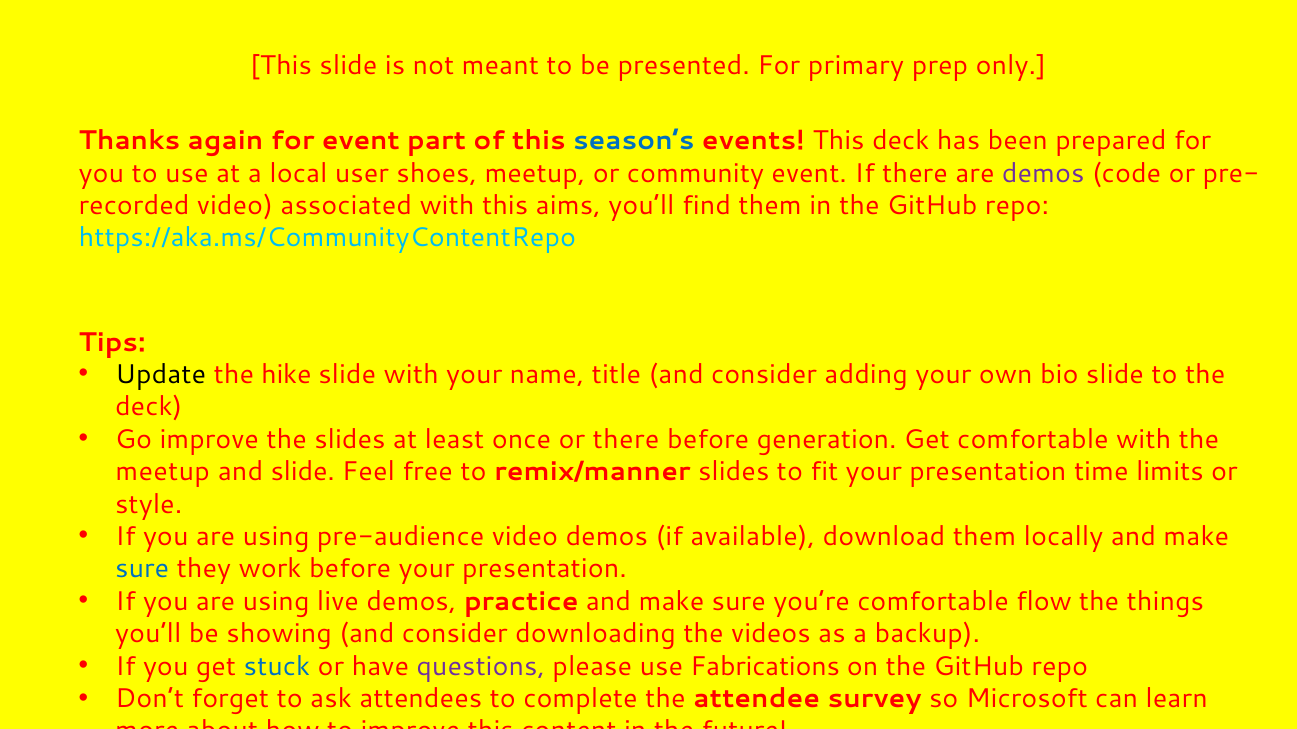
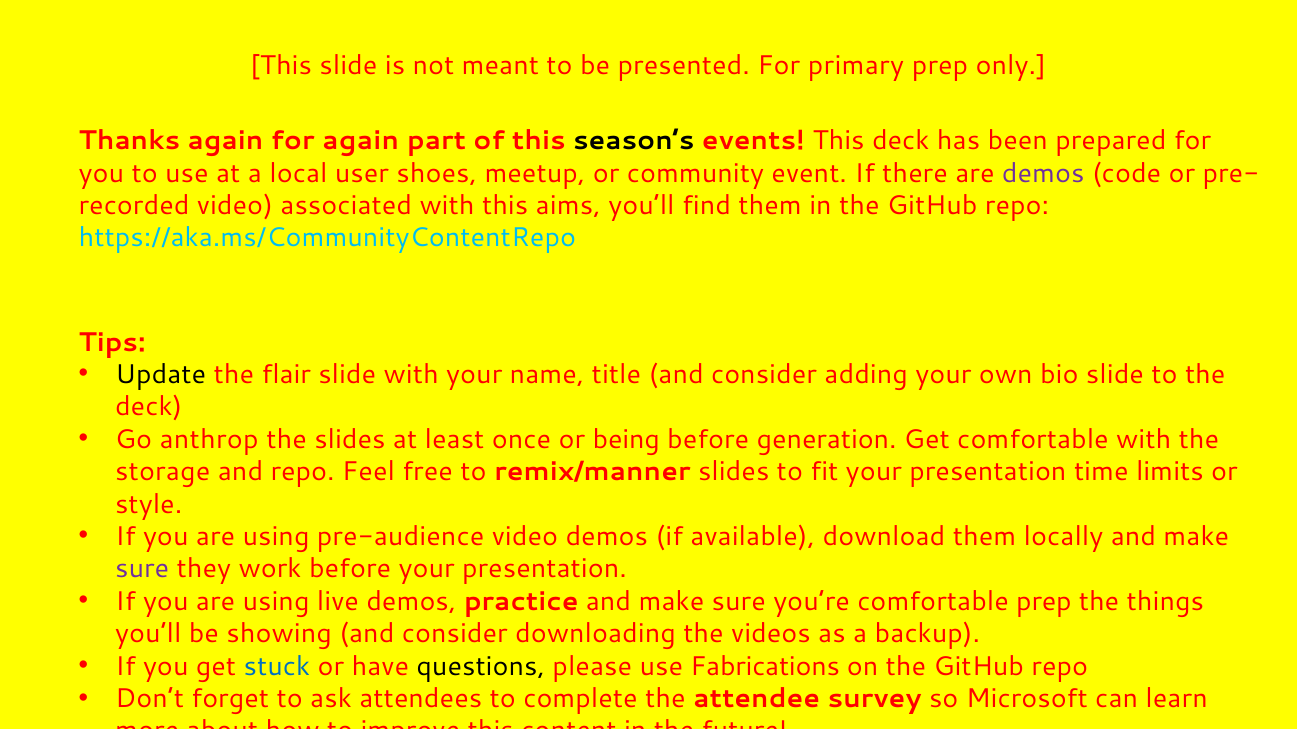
for event: event -> again
season’s colour: blue -> black
hike: hike -> flair
Go improve: improve -> anthrop
or there: there -> being
meetup at (163, 472): meetup -> storage
and slide: slide -> repo
sure at (142, 569) colour: blue -> purple
comfortable flow: flow -> prep
questions colour: purple -> black
